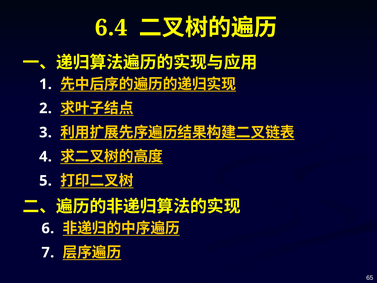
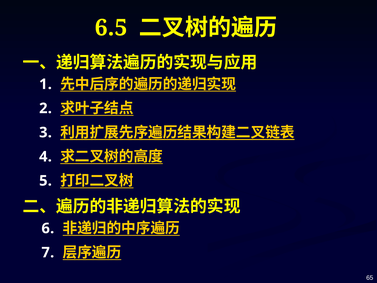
6.4: 6.4 -> 6.5
